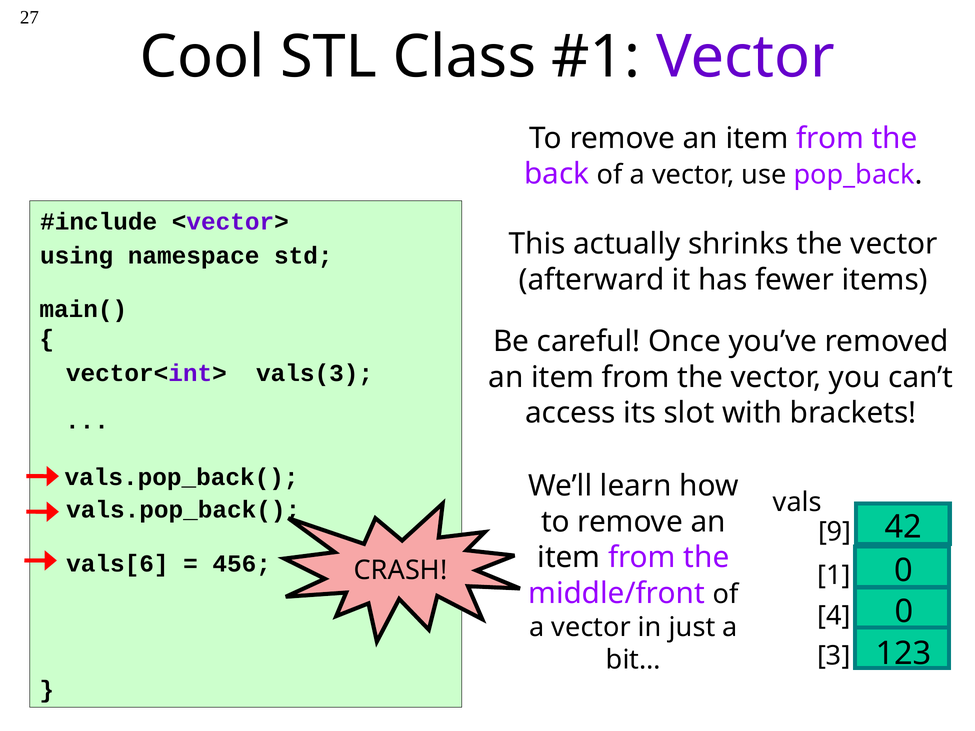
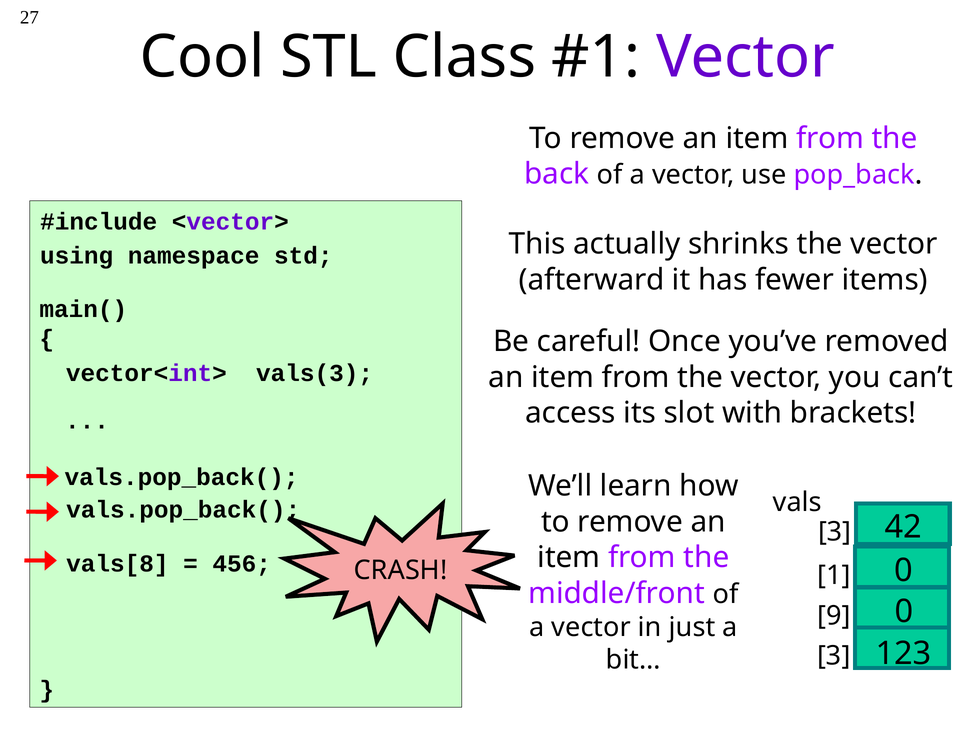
9 at (835, 532): 9 -> 3
vals[6: vals[6 -> vals[8
4: 4 -> 9
